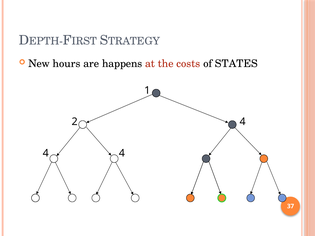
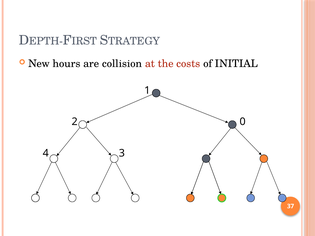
happens: happens -> collision
STATES: STATES -> INITIAL
2 4: 4 -> 0
4 at (122, 153): 4 -> 3
